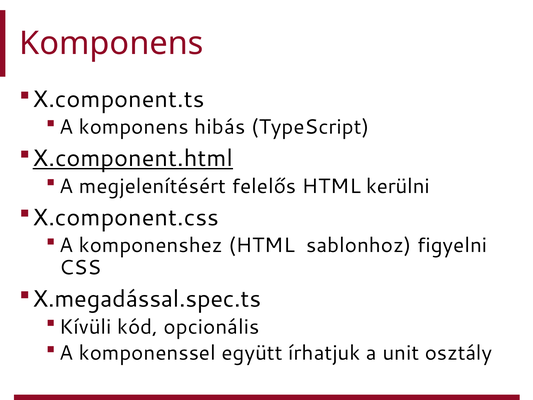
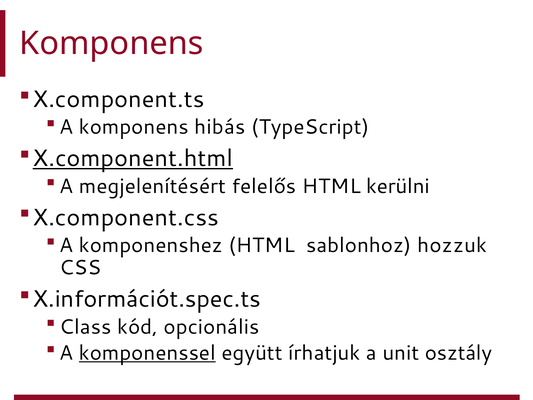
figyelni: figyelni -> hozzuk
X.megadással.spec.ts: X.megadással.spec.ts -> X.információt.spec.ts
Kívüli: Kívüli -> Class
komponenssel underline: none -> present
